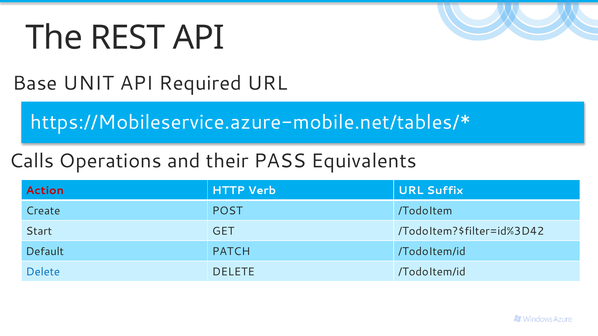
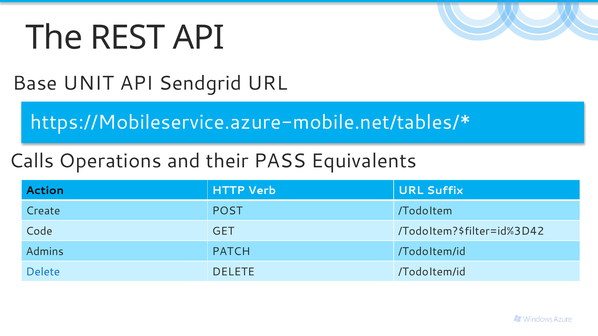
Required: Required -> Sendgrid
Action colour: red -> black
Start: Start -> Code
Default: Default -> Admins
